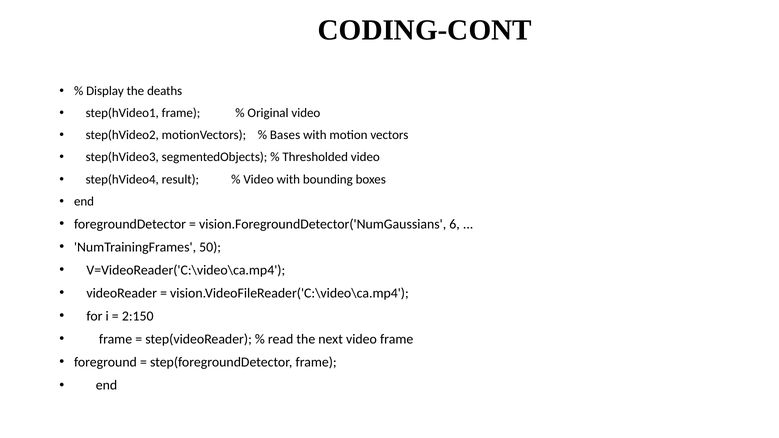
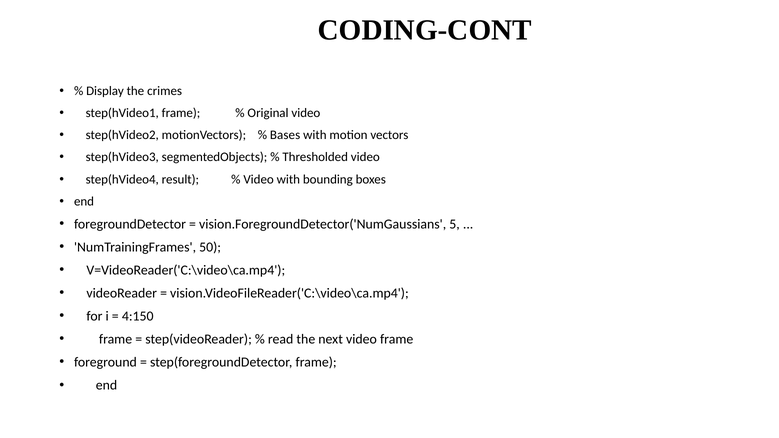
deaths: deaths -> crimes
6: 6 -> 5
2:150: 2:150 -> 4:150
